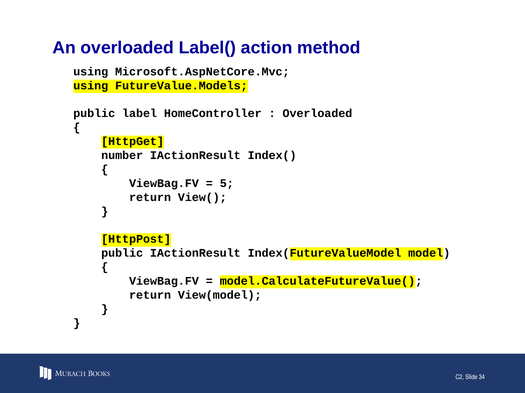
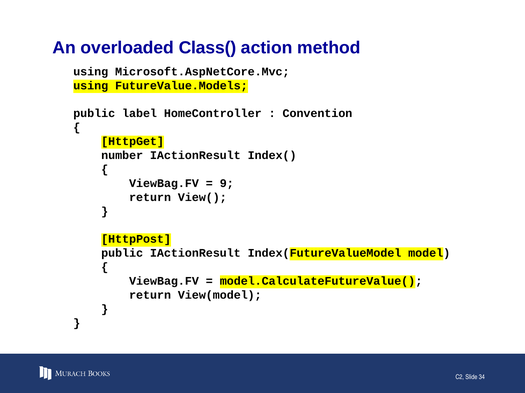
Label(: Label( -> Class(
Overloaded at (317, 114): Overloaded -> Convention
5: 5 -> 9
